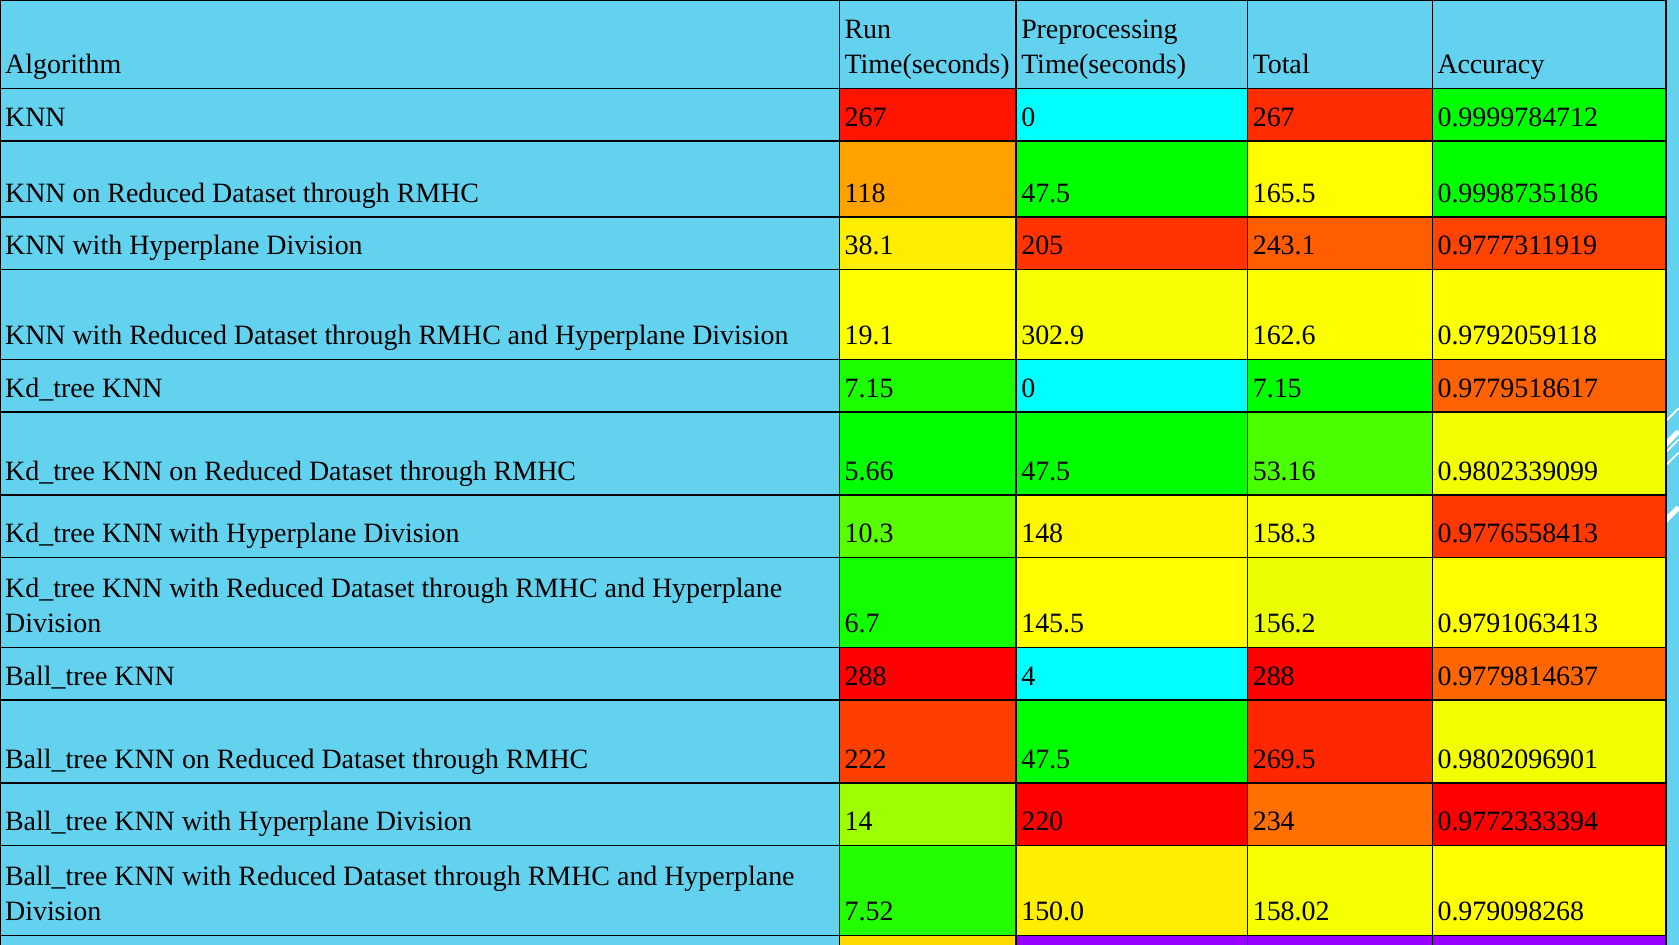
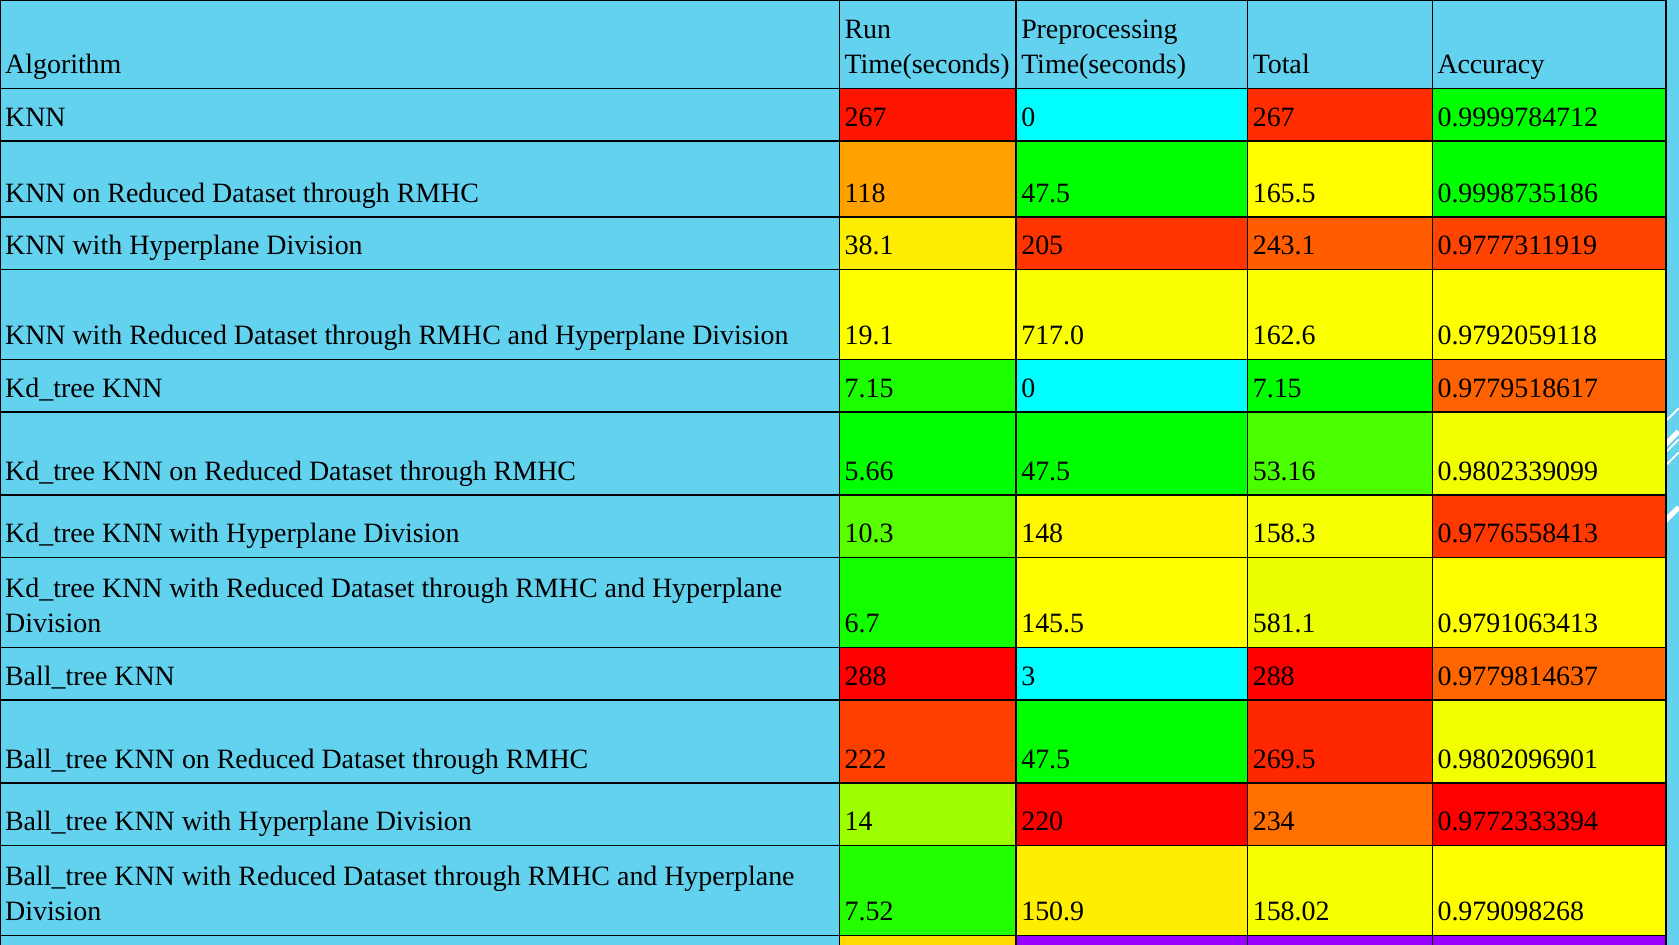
302.9: 302.9 -> 717.0
156.2: 156.2 -> 581.1
4: 4 -> 3
150.0: 150.0 -> 150.9
